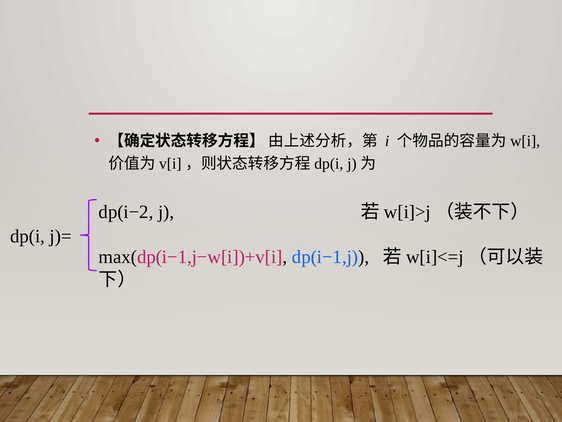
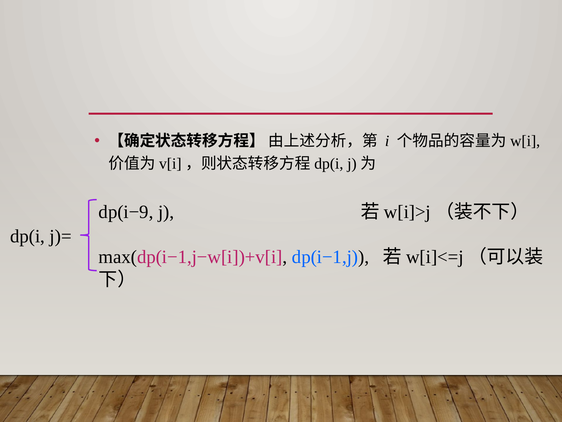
dp(i−2: dp(i−2 -> dp(i−9
